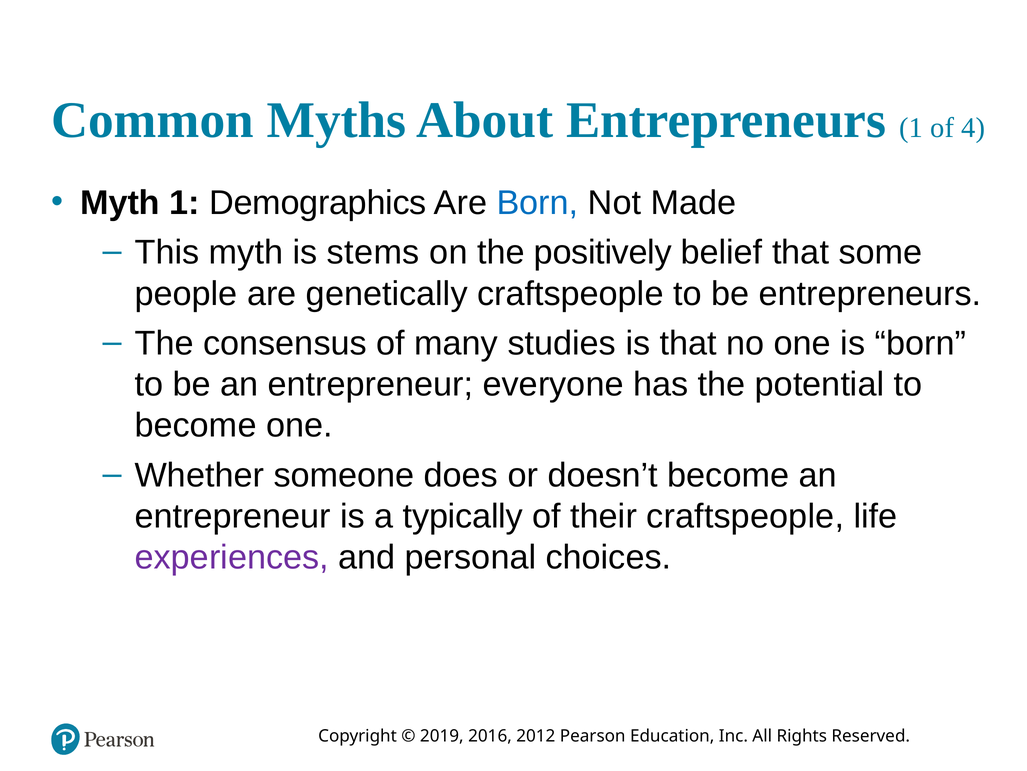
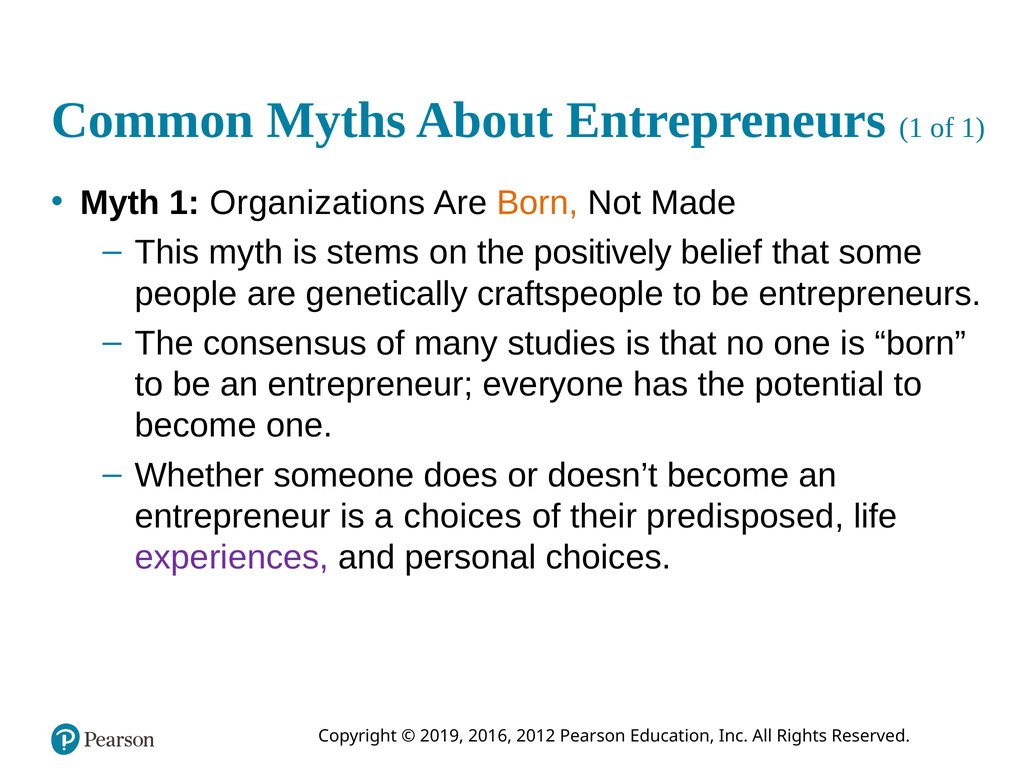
of 4: 4 -> 1
Demographics: Demographics -> Organizations
Born at (537, 203) colour: blue -> orange
a typically: typically -> choices
their craftspeople: craftspeople -> predisposed
